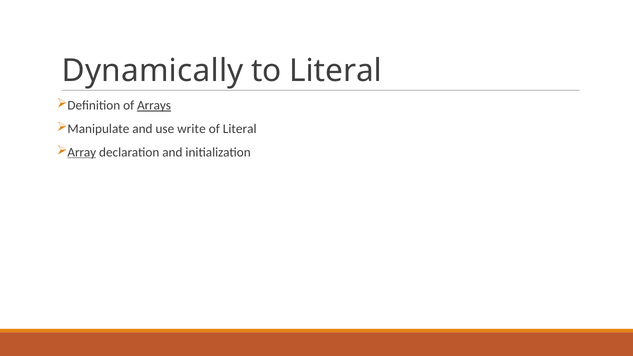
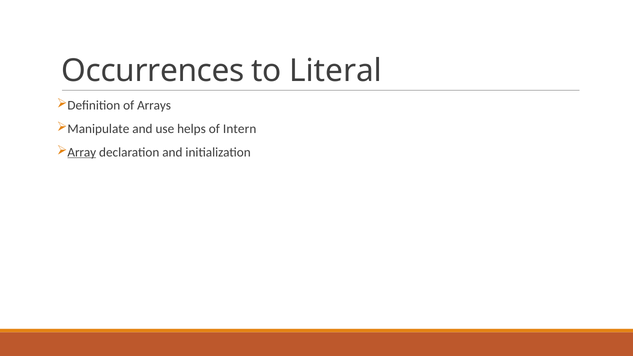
Dynamically: Dynamically -> Occurrences
Arrays underline: present -> none
write: write -> helps
of Literal: Literal -> Intern
